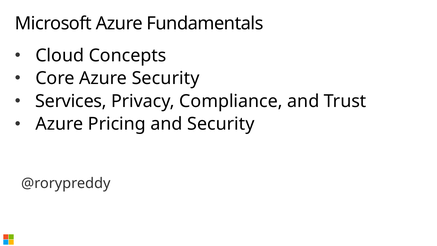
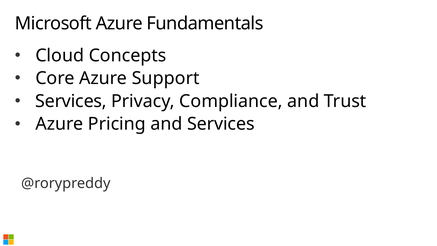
Azure Security: Security -> Support
and Security: Security -> Services
